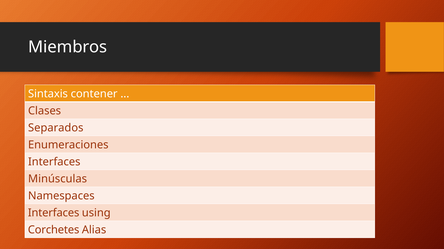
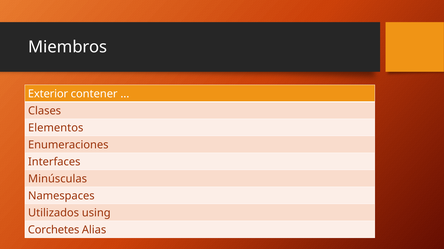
Sintaxis: Sintaxis -> Exterior
Separados: Separados -> Elementos
Interfaces at (54, 213): Interfaces -> Utilizados
